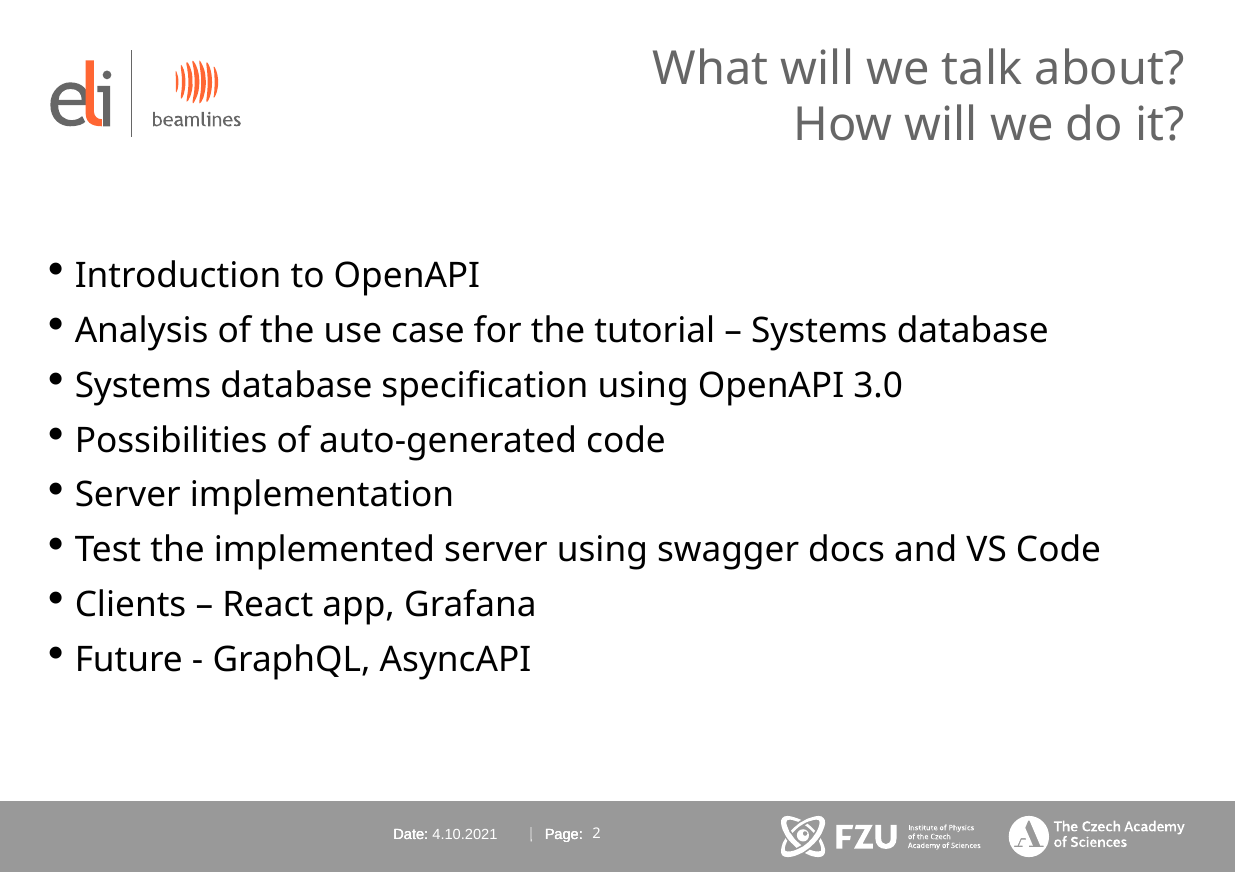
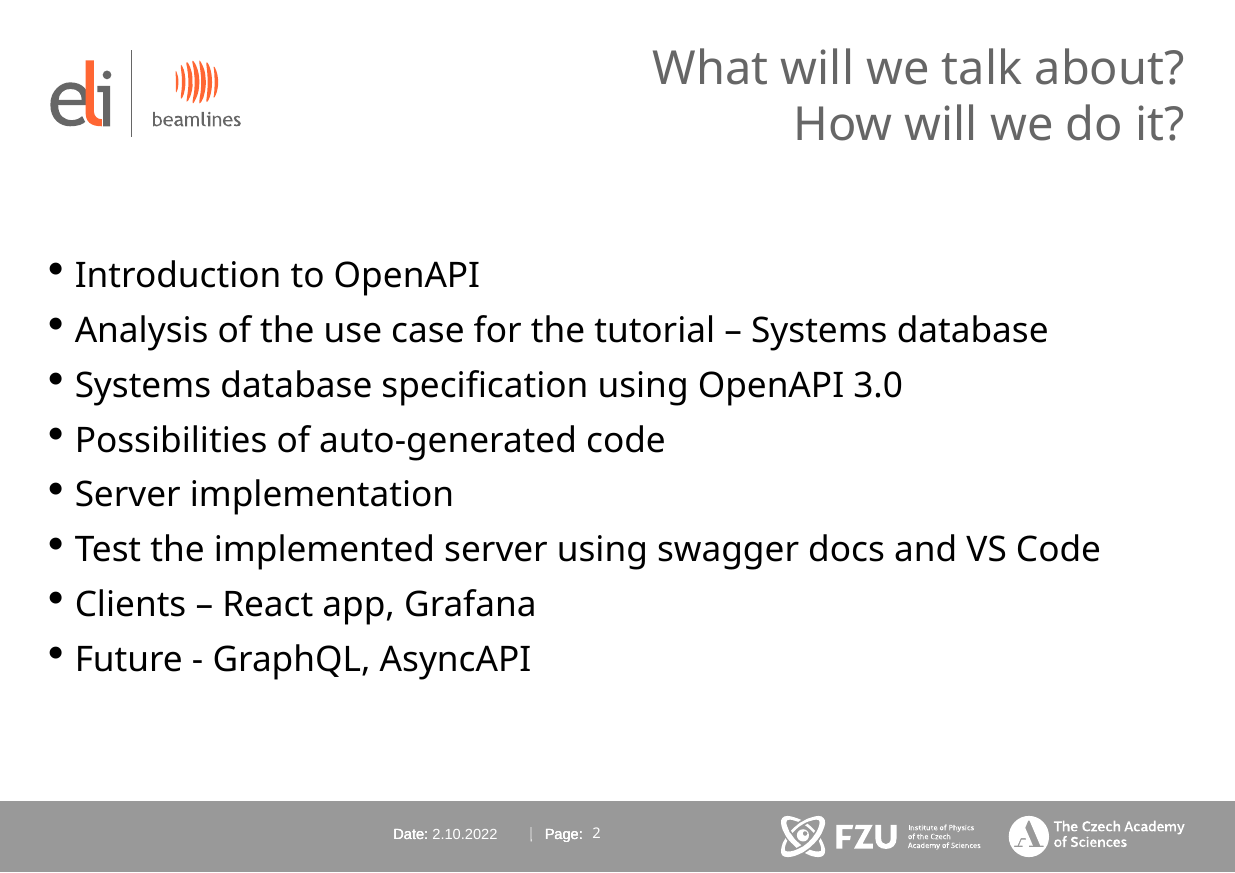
4.10.2021: 4.10.2021 -> 2.10.2022
